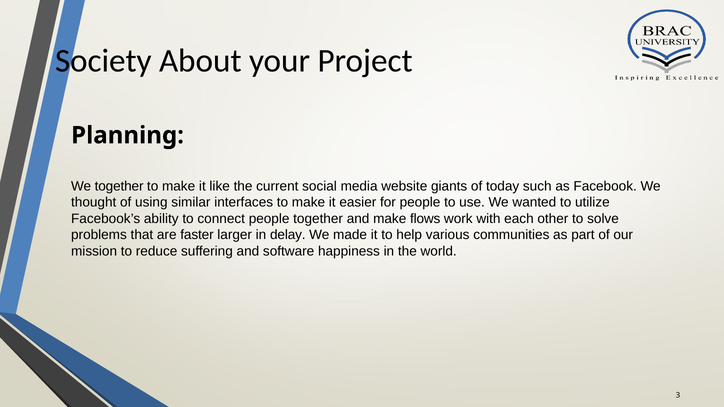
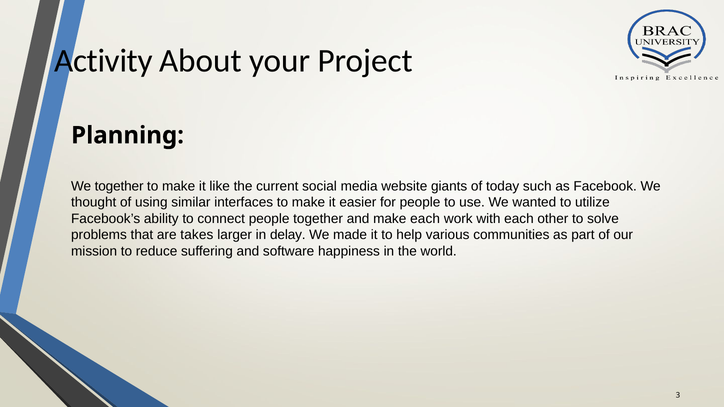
Society: Society -> Activity
make flows: flows -> each
faster: faster -> takes
